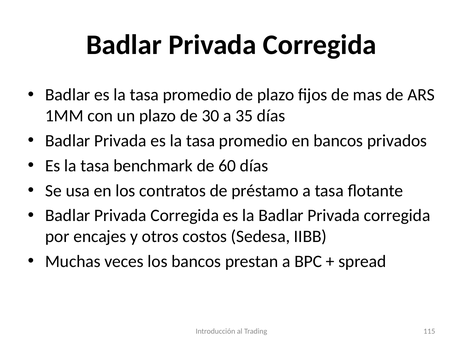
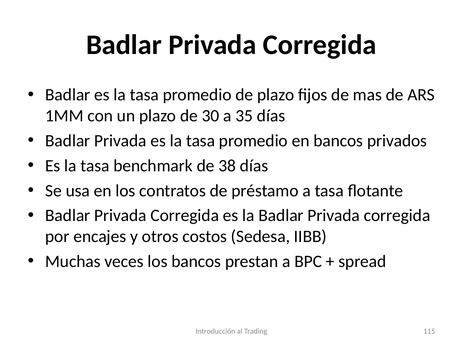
60: 60 -> 38
